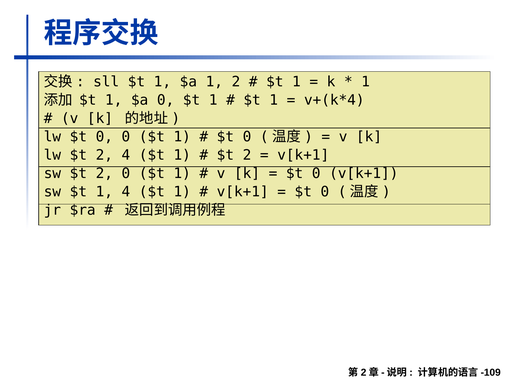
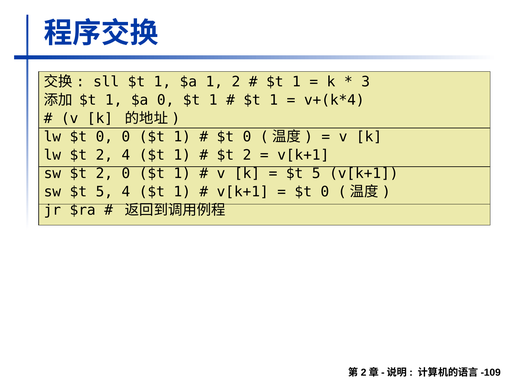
1 at (366, 82): 1 -> 3
0 at (316, 174): 0 -> 5
sw $t 1: 1 -> 5
